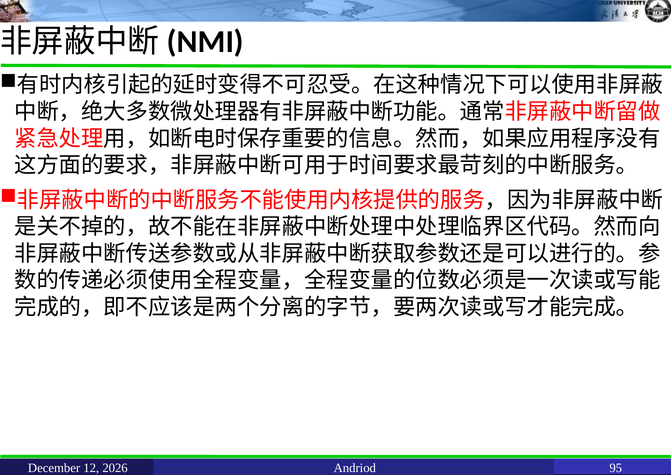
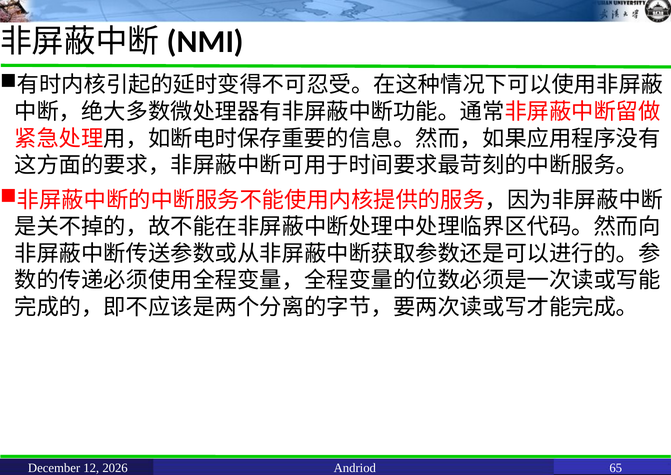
95: 95 -> 65
